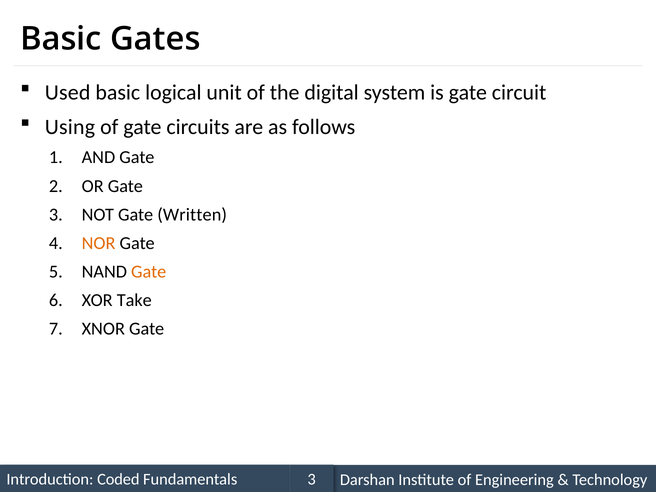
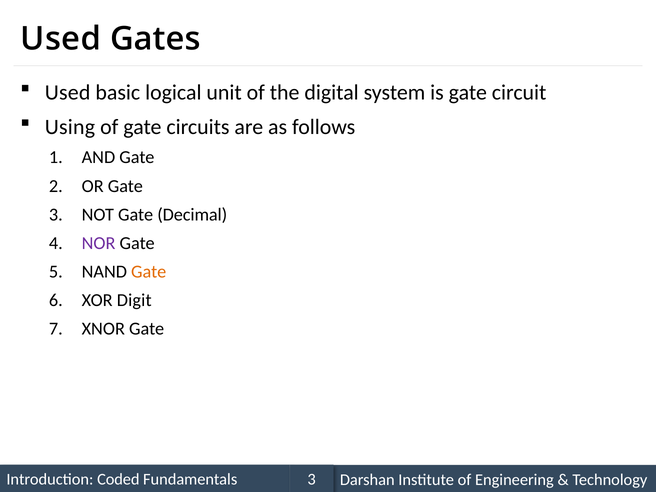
Basic at (61, 39): Basic -> Used
Written: Written -> Decimal
NOR colour: orange -> purple
Take: Take -> Digit
